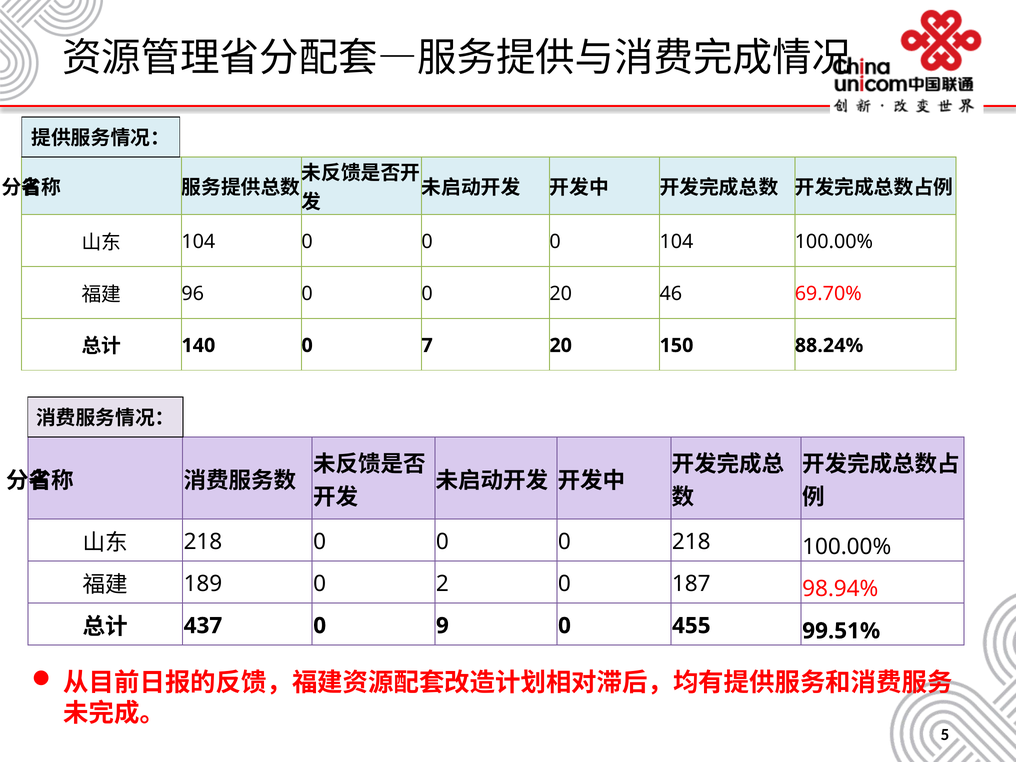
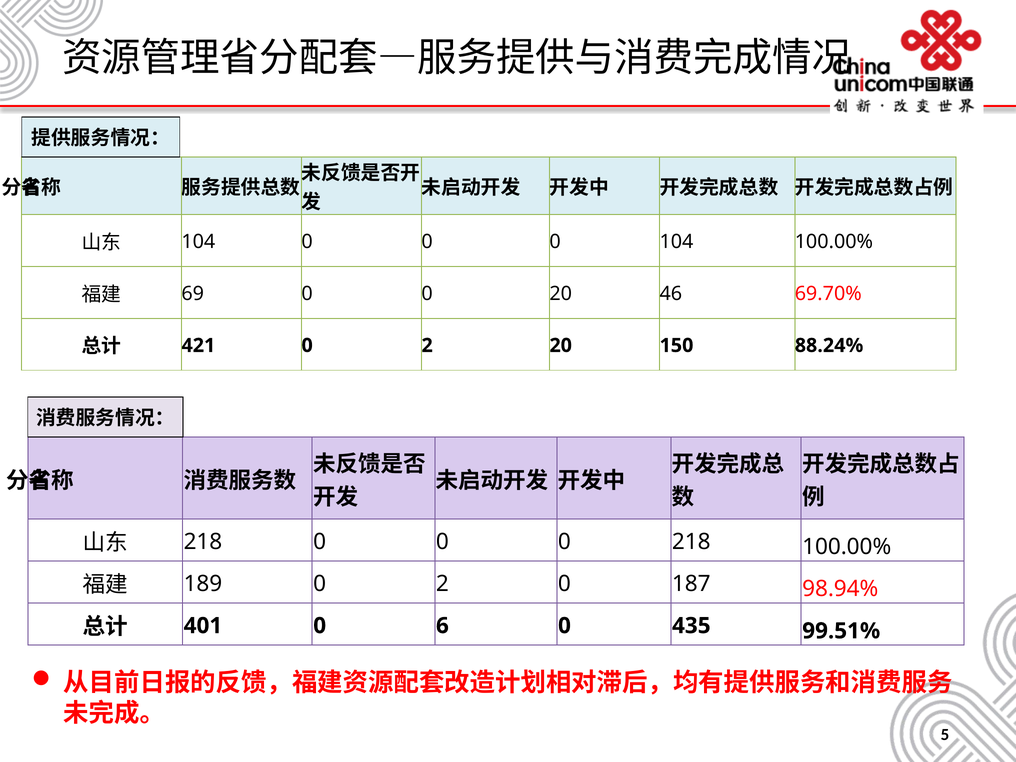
96: 96 -> 69
140: 140 -> 421
7 at (427, 345): 7 -> 2
437: 437 -> 401
9: 9 -> 6
455: 455 -> 435
